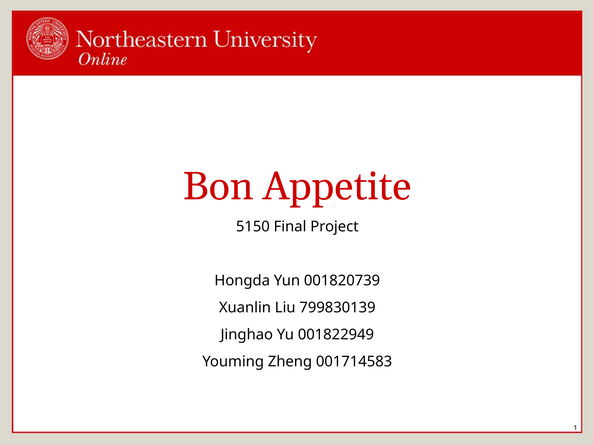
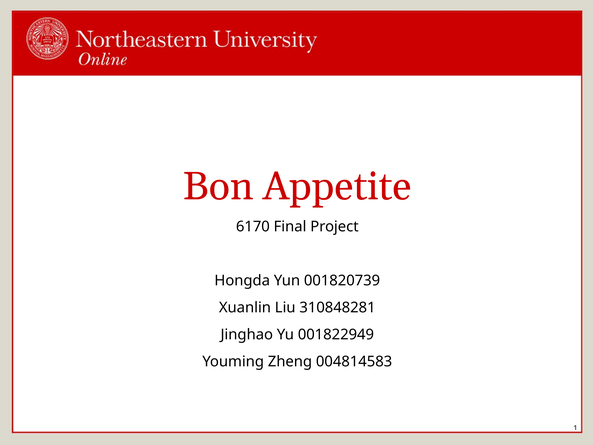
5150: 5150 -> 6170
799830139: 799830139 -> 310848281
001714583: 001714583 -> 004814583
